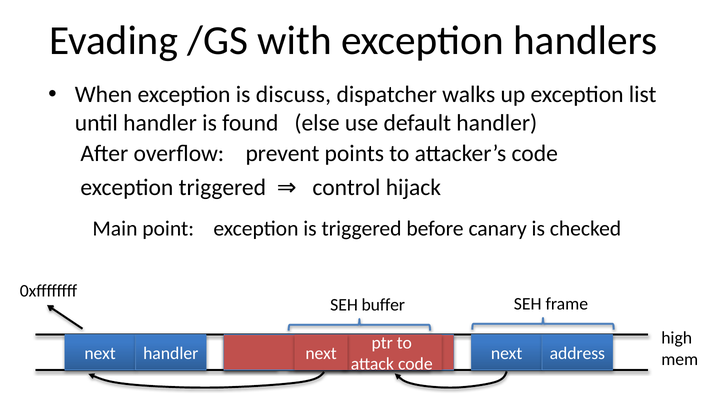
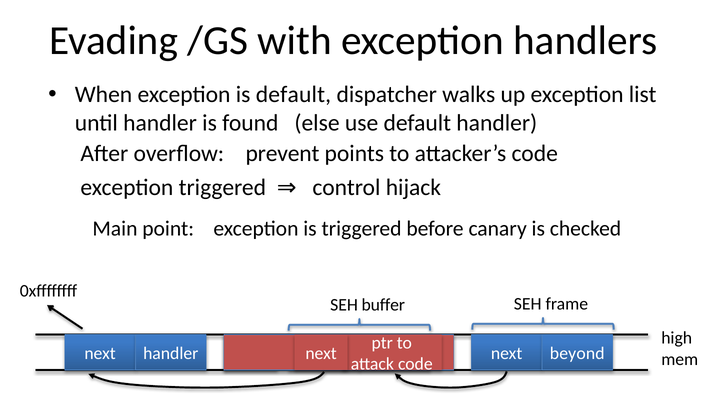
is discuss: discuss -> default
address: address -> beyond
